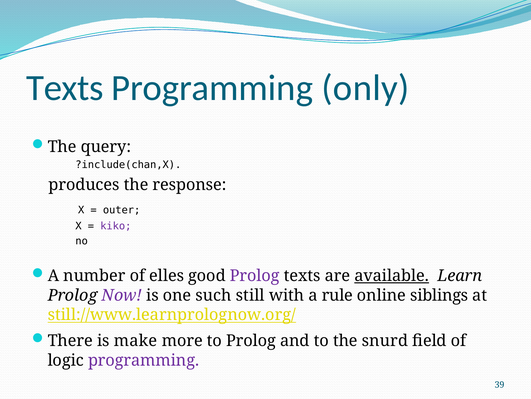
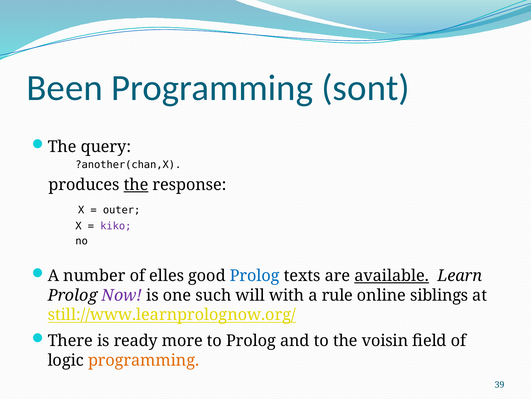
Texts at (65, 88): Texts -> Been
only: only -> sont
?include(chan,X: ?include(chan,X -> ?another(chan,X
the at (136, 185) underline: none -> present
Prolog at (255, 275) colour: purple -> blue
still: still -> will
make: make -> ready
snurd: snurd -> voisin
programming at (144, 360) colour: purple -> orange
